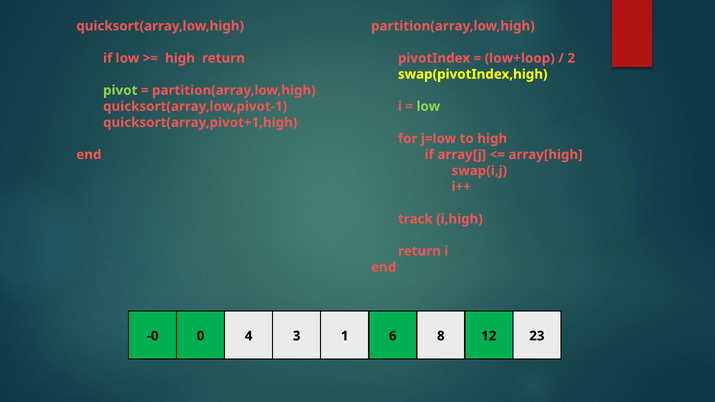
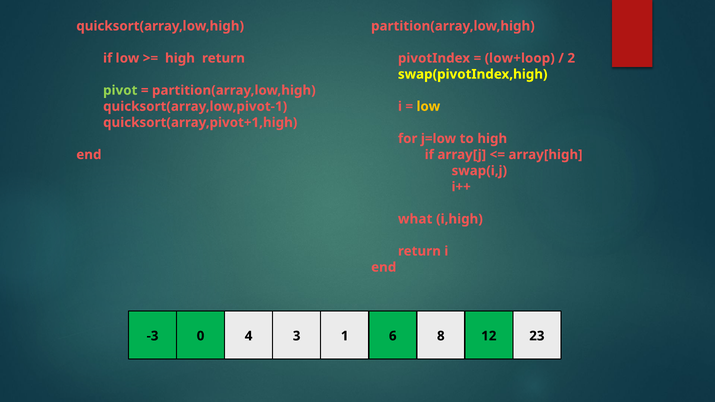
low at (428, 106) colour: light green -> yellow
track: track -> what
-0: -0 -> -3
